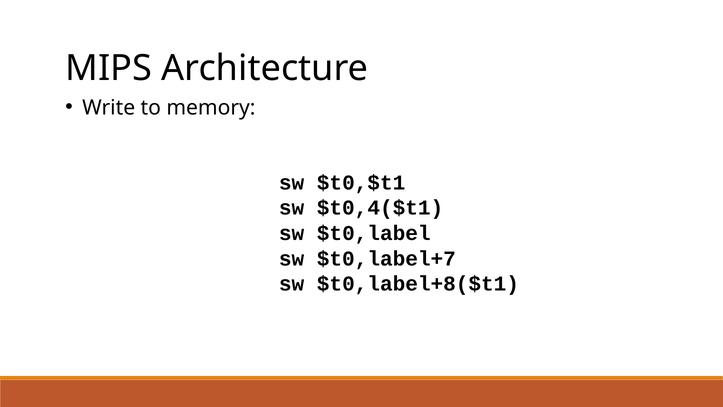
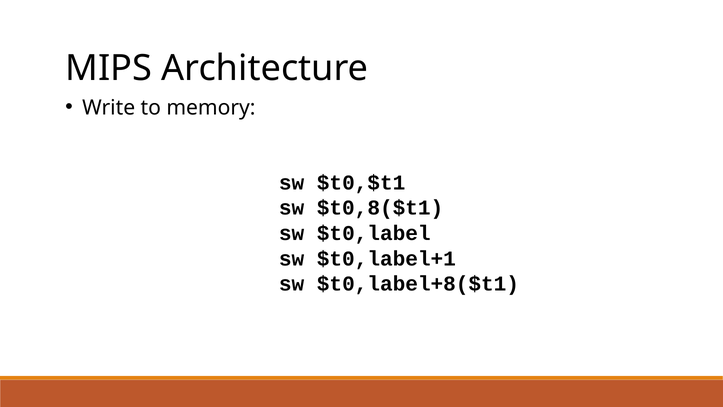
$t0,4($t1: $t0,4($t1 -> $t0,8($t1
$t0,label+7: $t0,label+7 -> $t0,label+1
